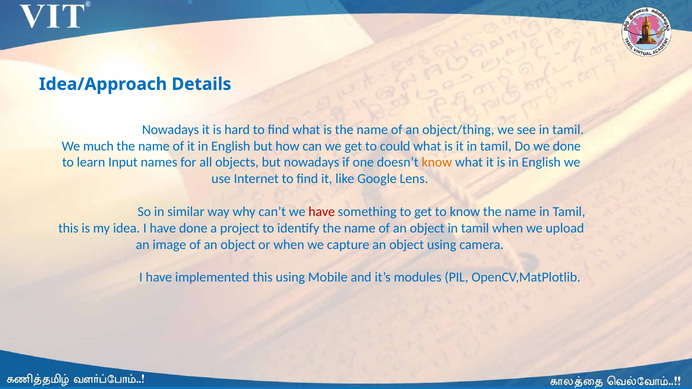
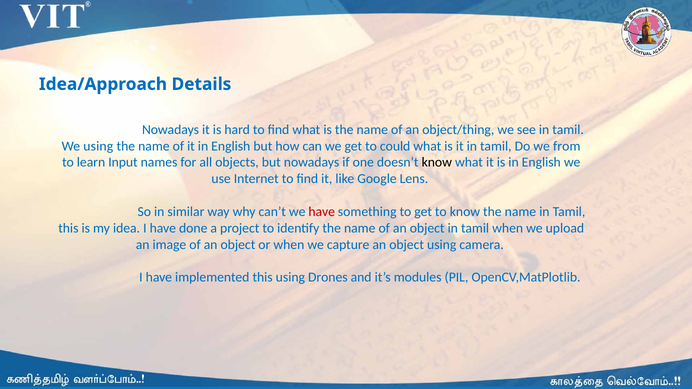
We much: much -> using
we done: done -> from
know at (437, 163) colour: orange -> black
Mobile: Mobile -> Drones
